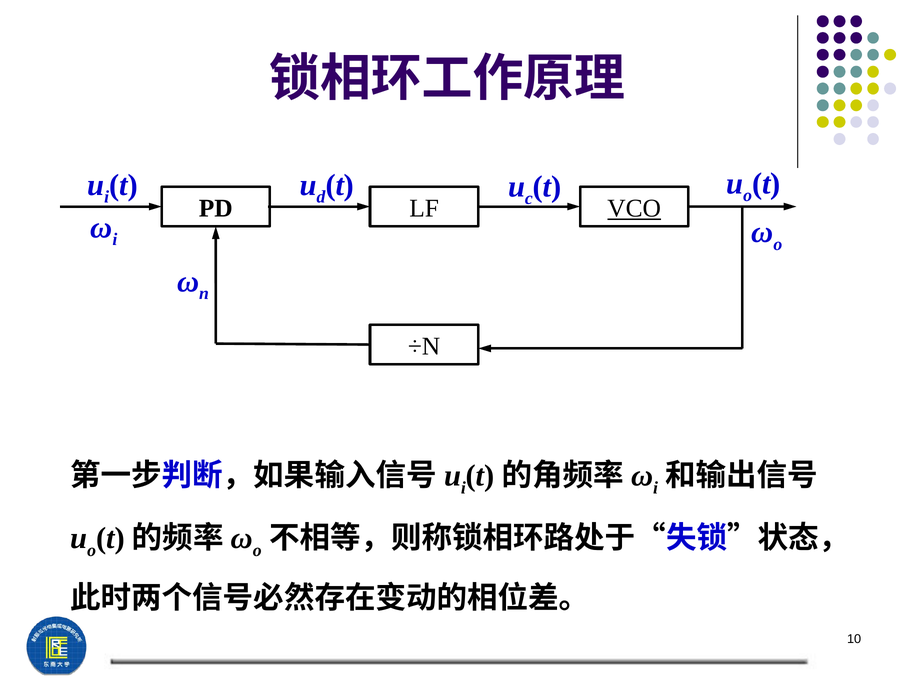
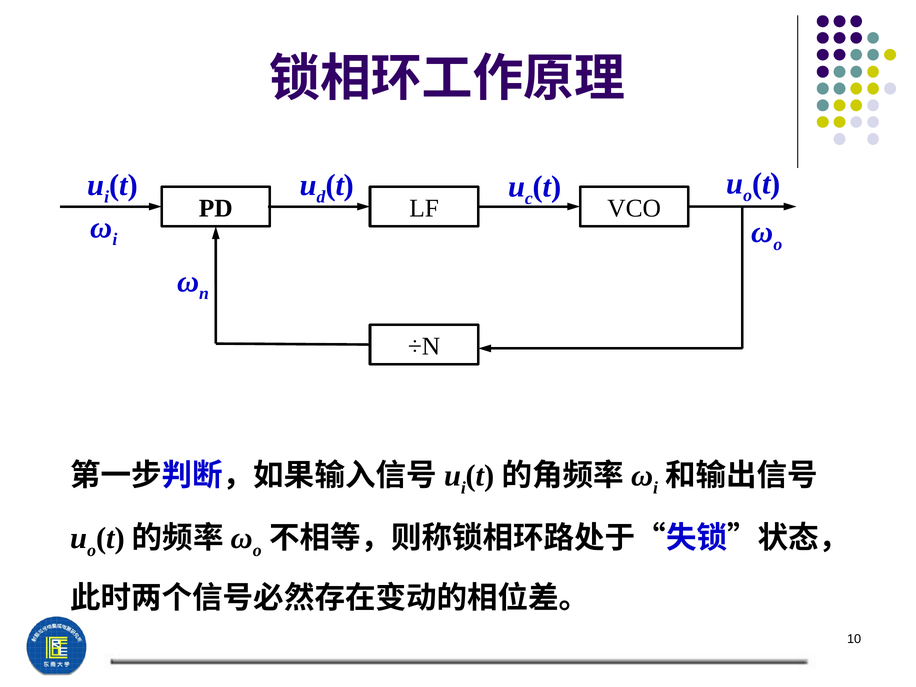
VCO underline: present -> none
